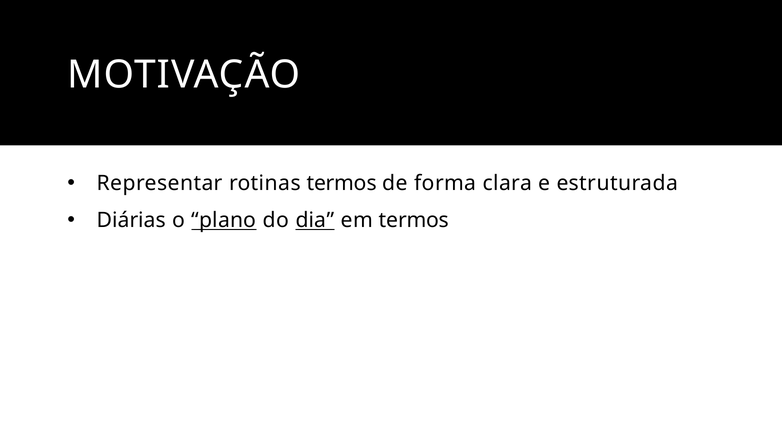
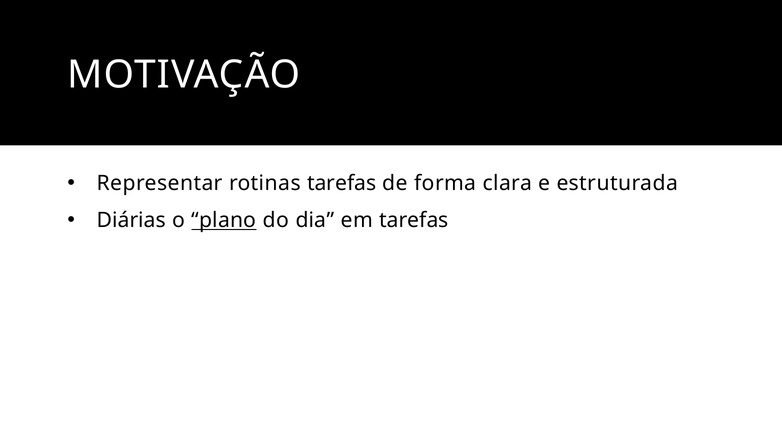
rotinas termos: termos -> tarefas
dia underline: present -> none
em termos: termos -> tarefas
